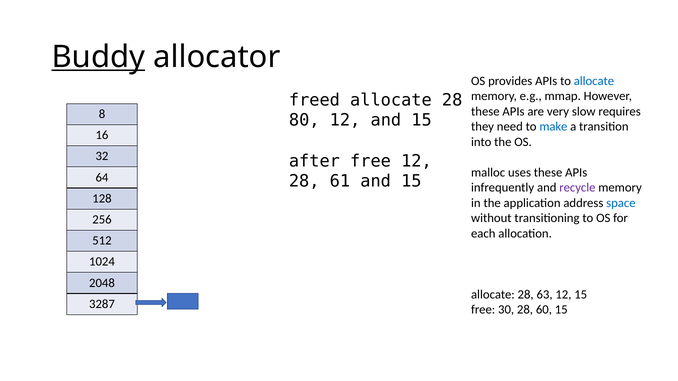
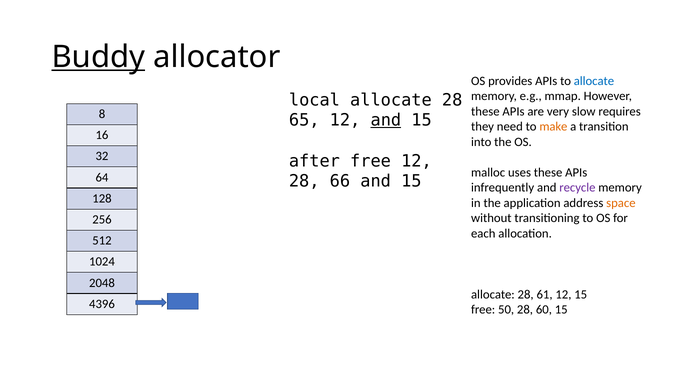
freed: freed -> local
80: 80 -> 65
and at (386, 120) underline: none -> present
make colour: blue -> orange
61: 61 -> 66
space colour: blue -> orange
63: 63 -> 61
3287: 3287 -> 4396
30: 30 -> 50
